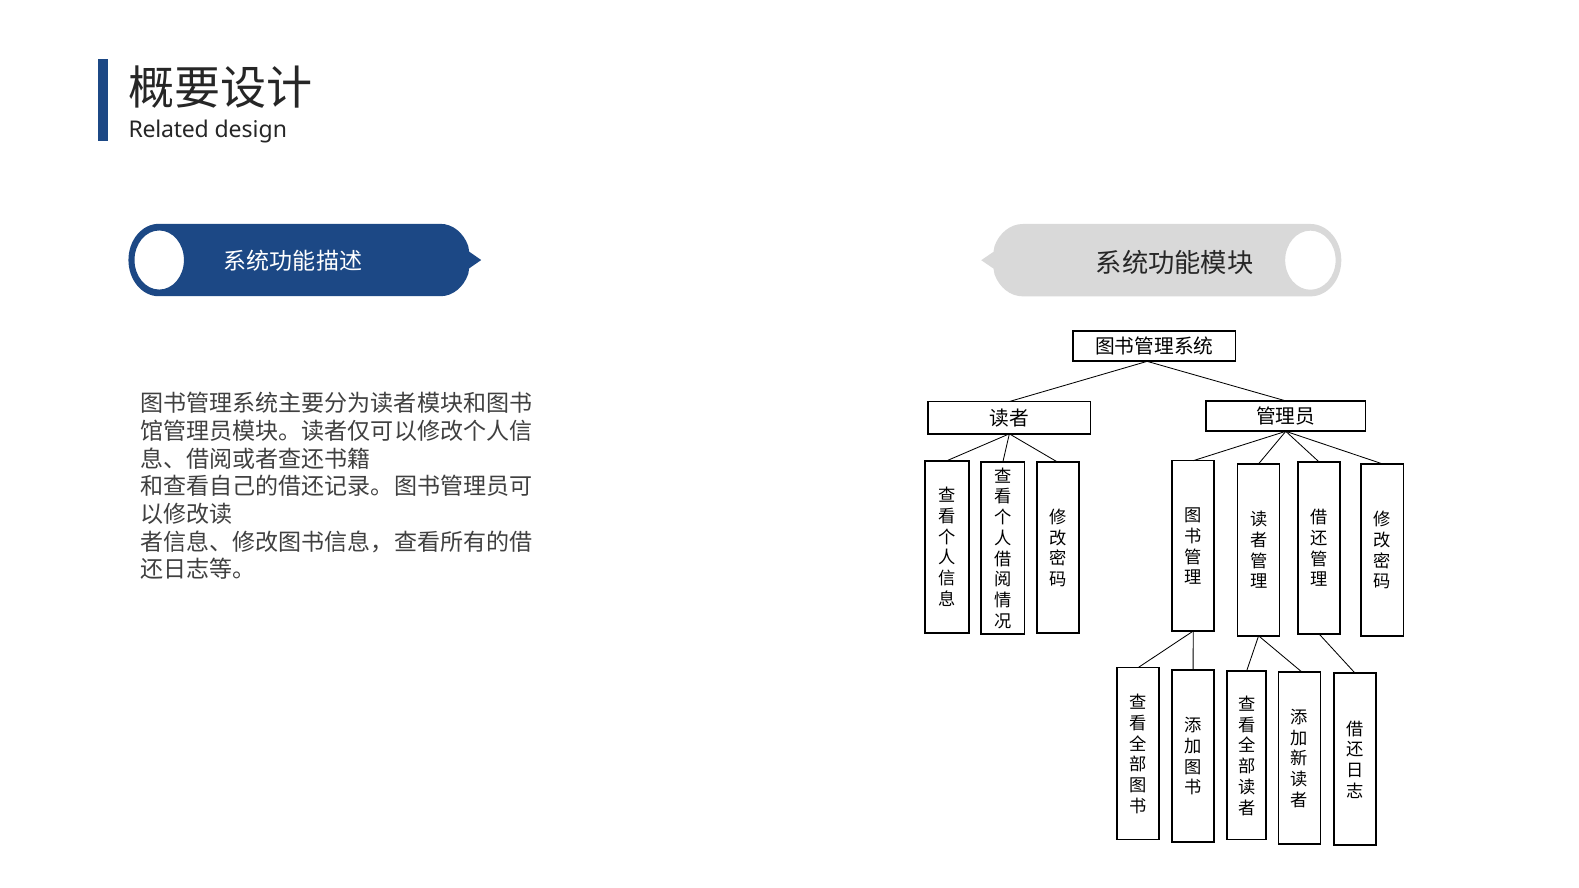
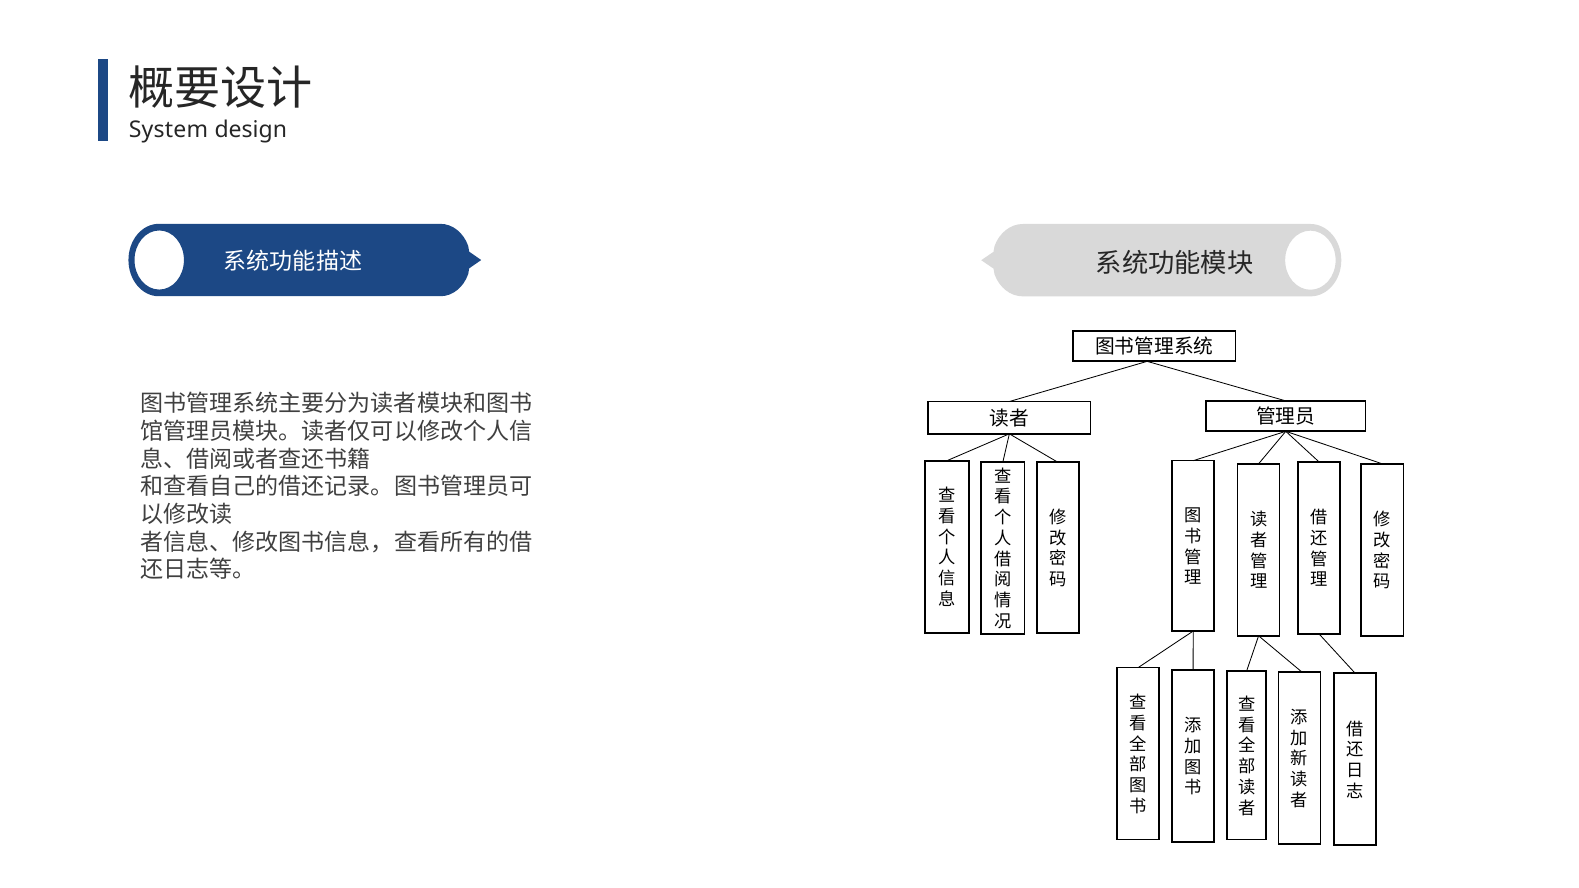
Related: Related -> System
